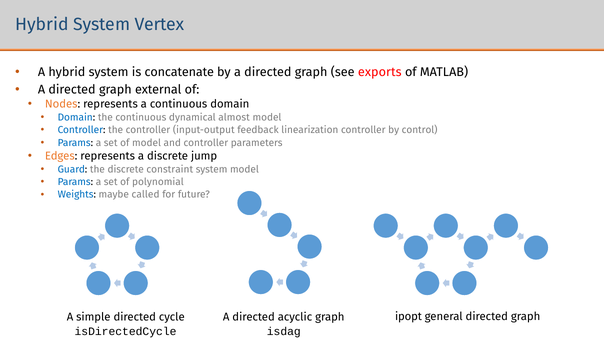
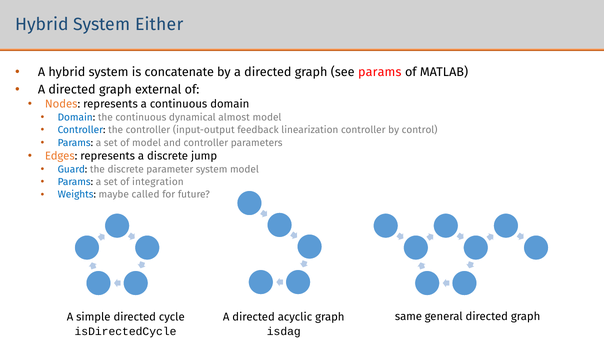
Vertex: Vertex -> Either
see exports: exports -> params
constraint: constraint -> parameter
polynomial: polynomial -> integration
ipopt: ipopt -> same
